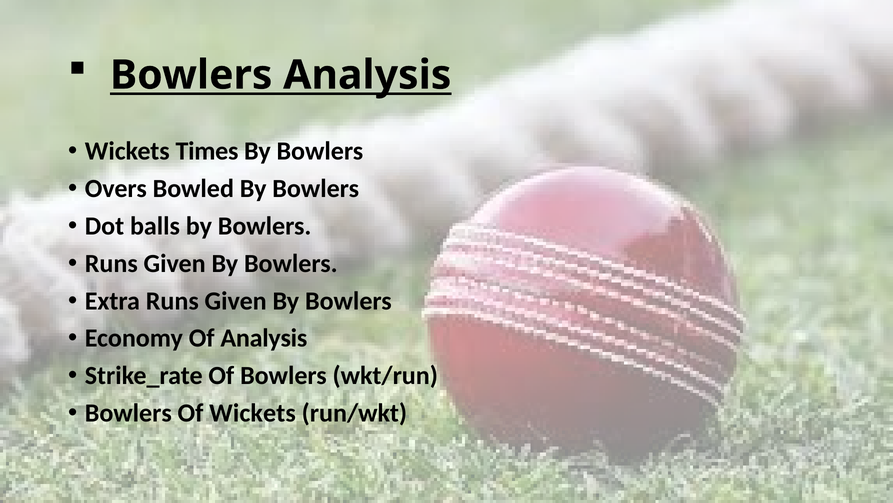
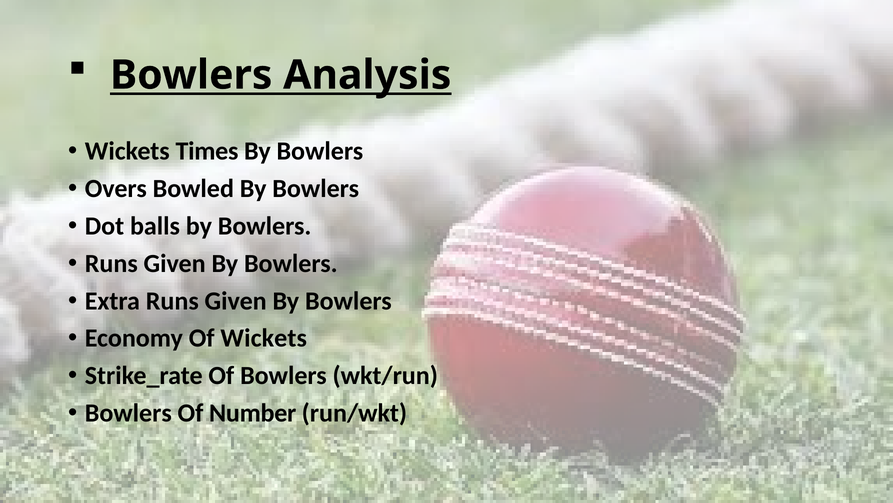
Of Analysis: Analysis -> Wickets
Of Wickets: Wickets -> Number
